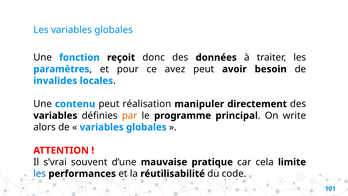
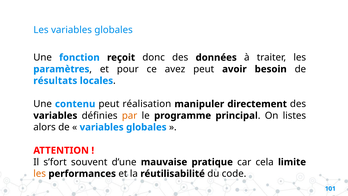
invalides: invalides -> résultats
write: write -> listes
s’vrai: s’vrai -> s’fort
les at (40, 173) colour: blue -> orange
